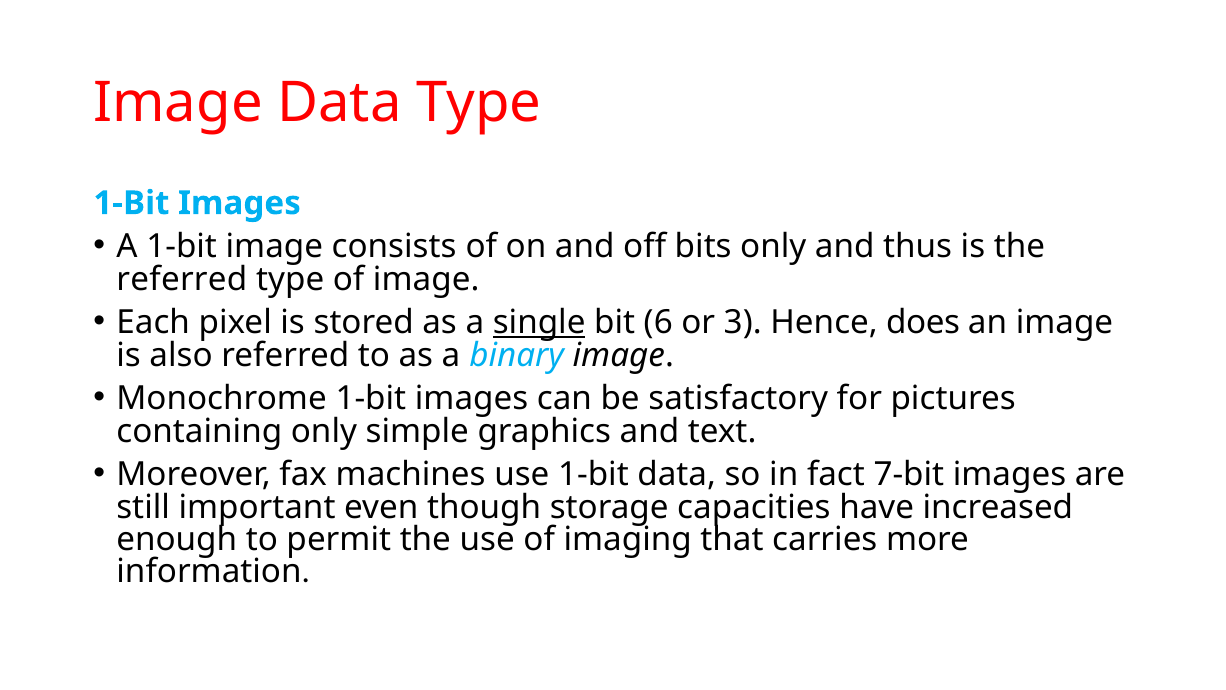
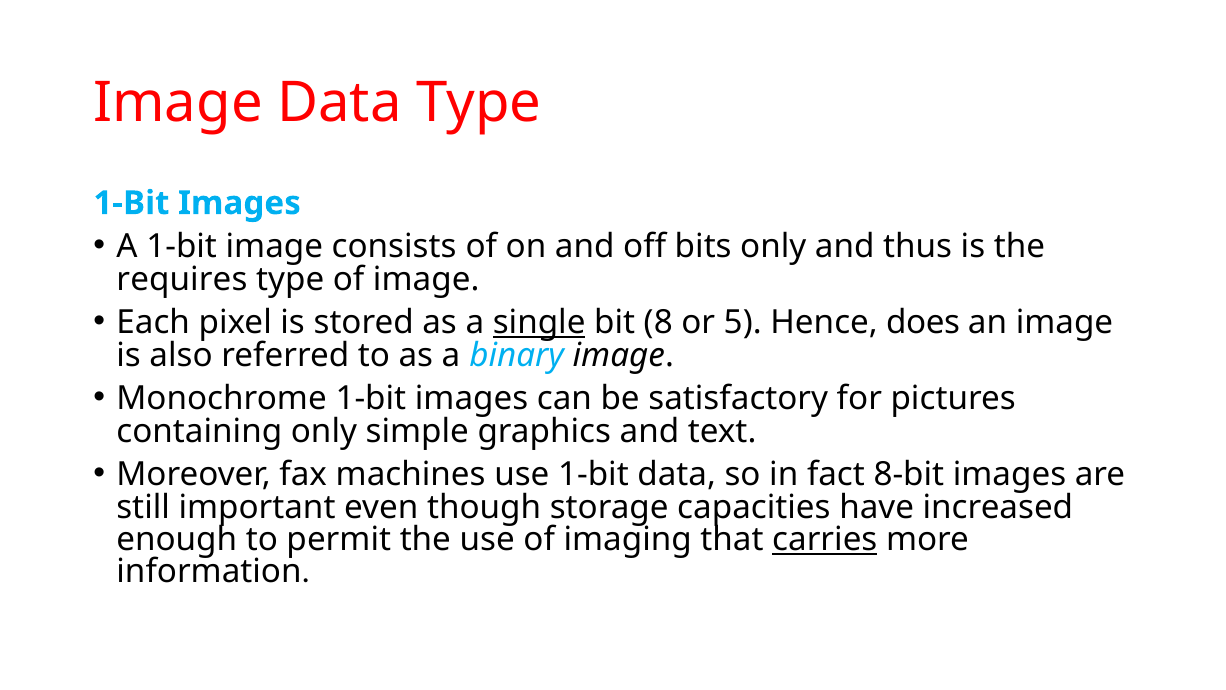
referred at (182, 279): referred -> requires
6: 6 -> 8
3: 3 -> 5
7-bit: 7-bit -> 8-bit
carries underline: none -> present
